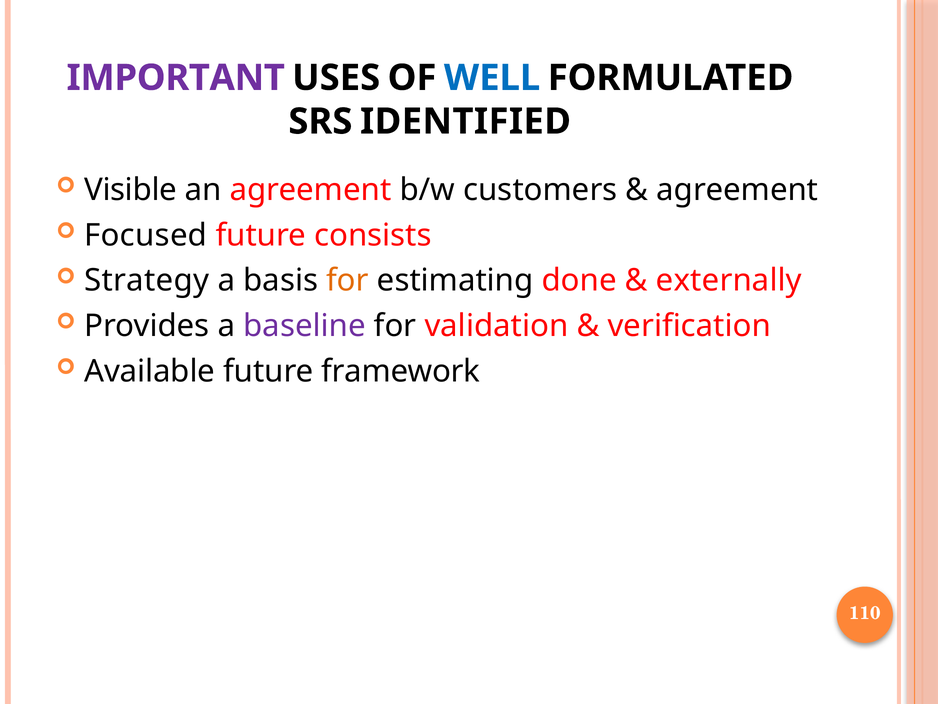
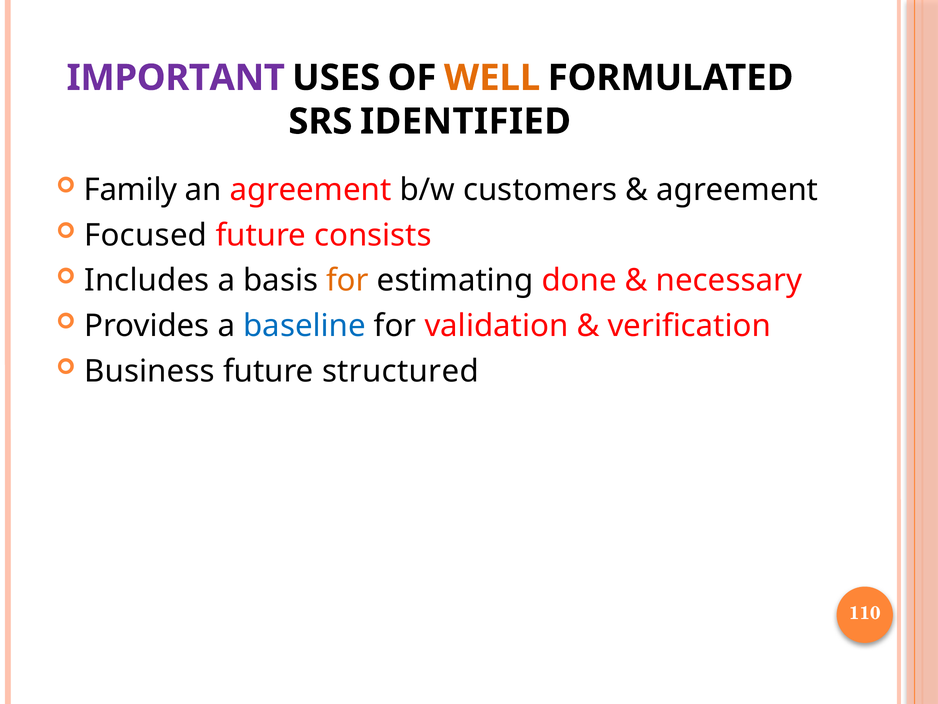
WELL colour: blue -> orange
Visible: Visible -> Family
Strategy: Strategy -> Includes
externally: externally -> necessary
baseline colour: purple -> blue
Available: Available -> Business
framework: framework -> structured
